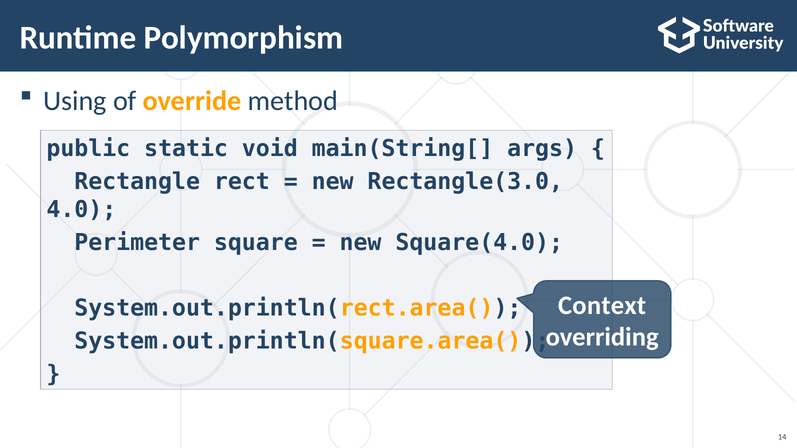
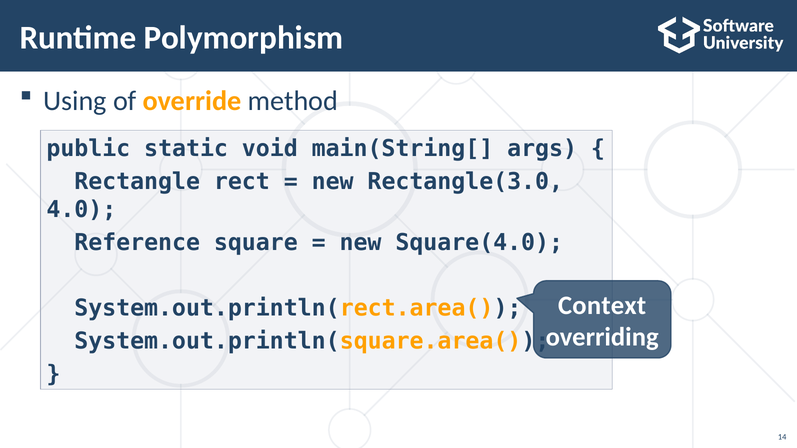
Perimeter: Perimeter -> Reference
